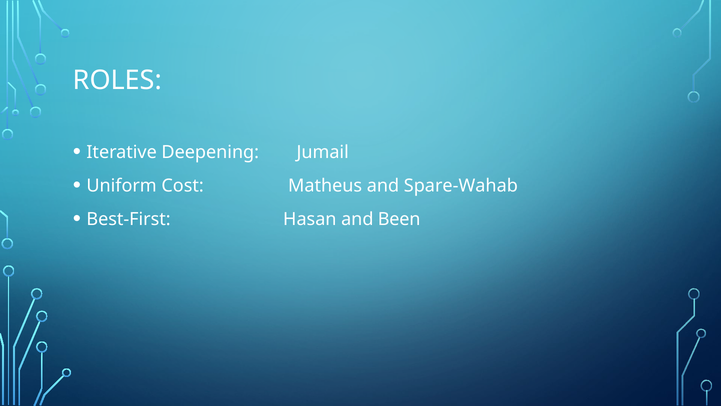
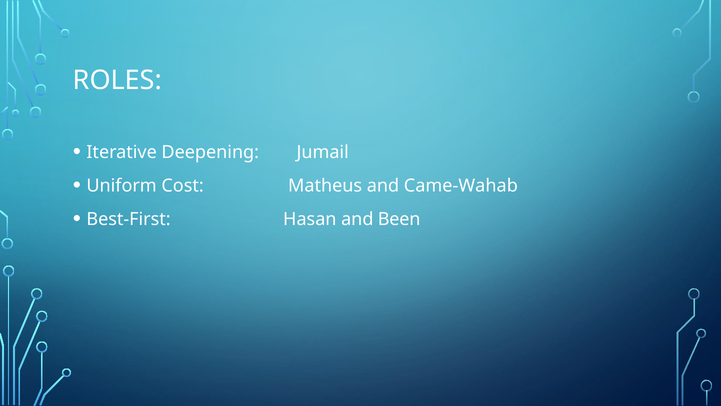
Spare-Wahab: Spare-Wahab -> Came-Wahab
